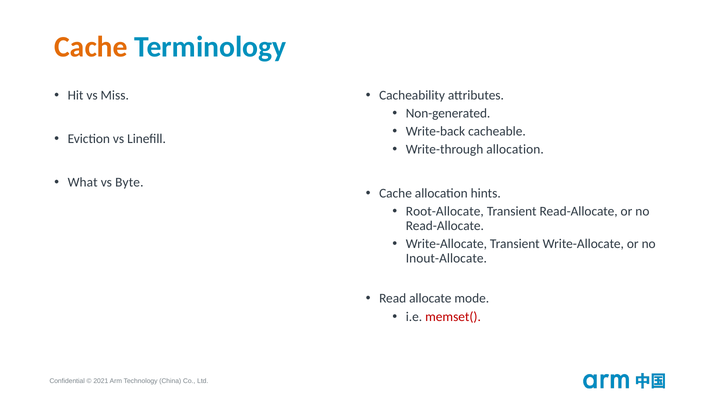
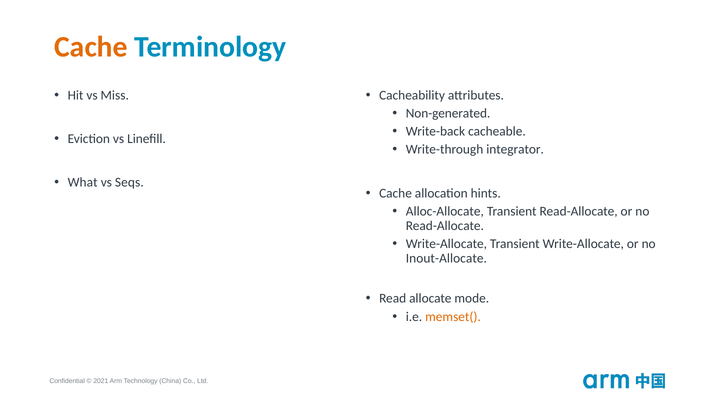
Write-through allocation: allocation -> integrator
Byte: Byte -> Seqs
Root-Allocate: Root-Allocate -> Alloc-Allocate
memset( colour: red -> orange
